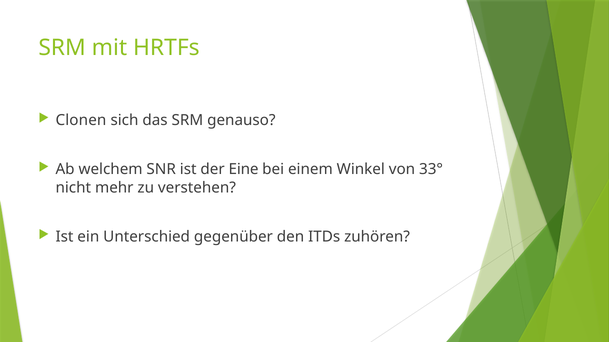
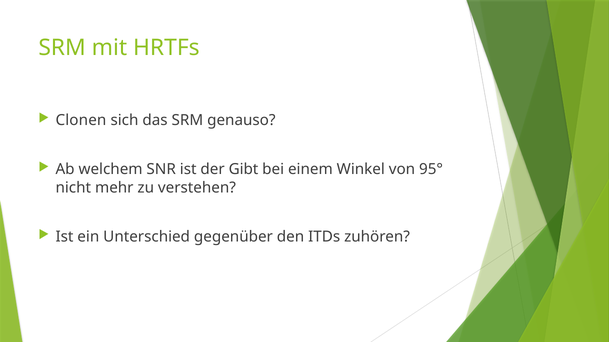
Eine: Eine -> Gibt
33°: 33° -> 95°
